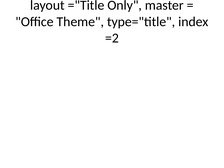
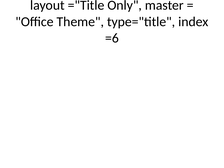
=2: =2 -> =6
